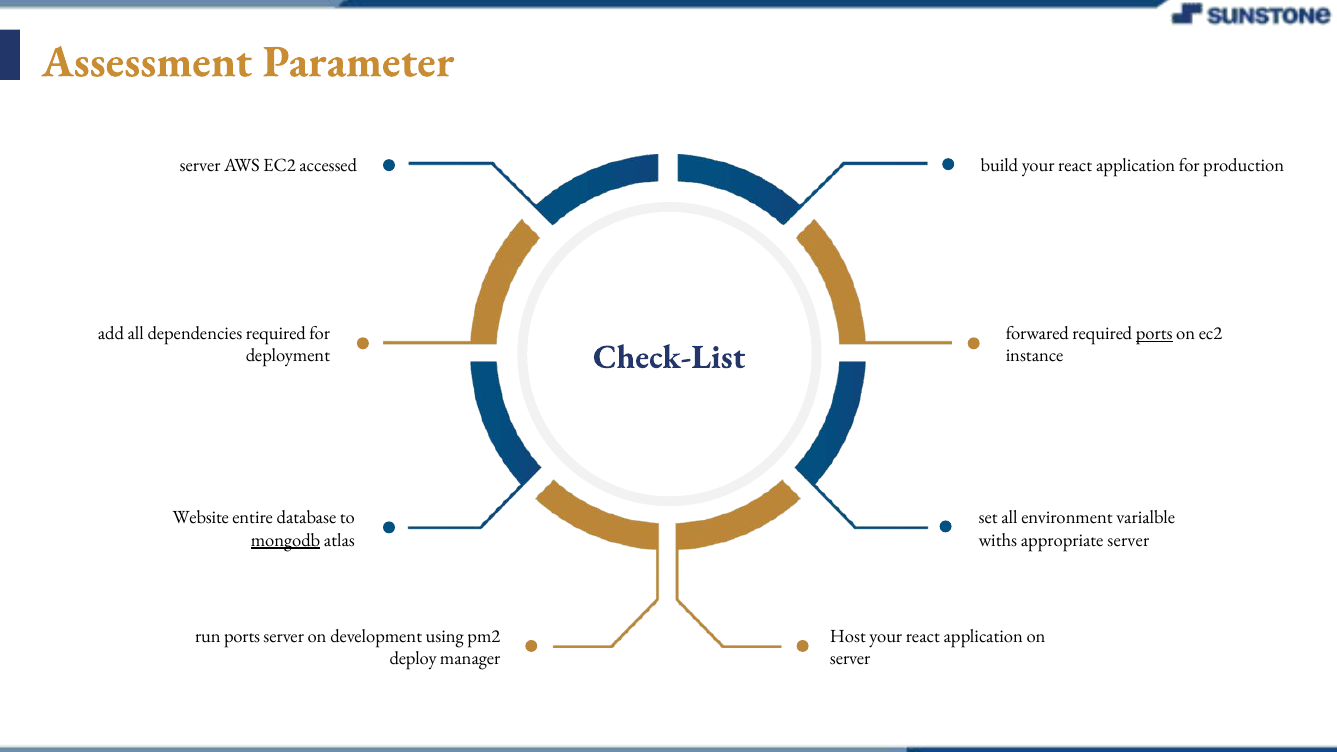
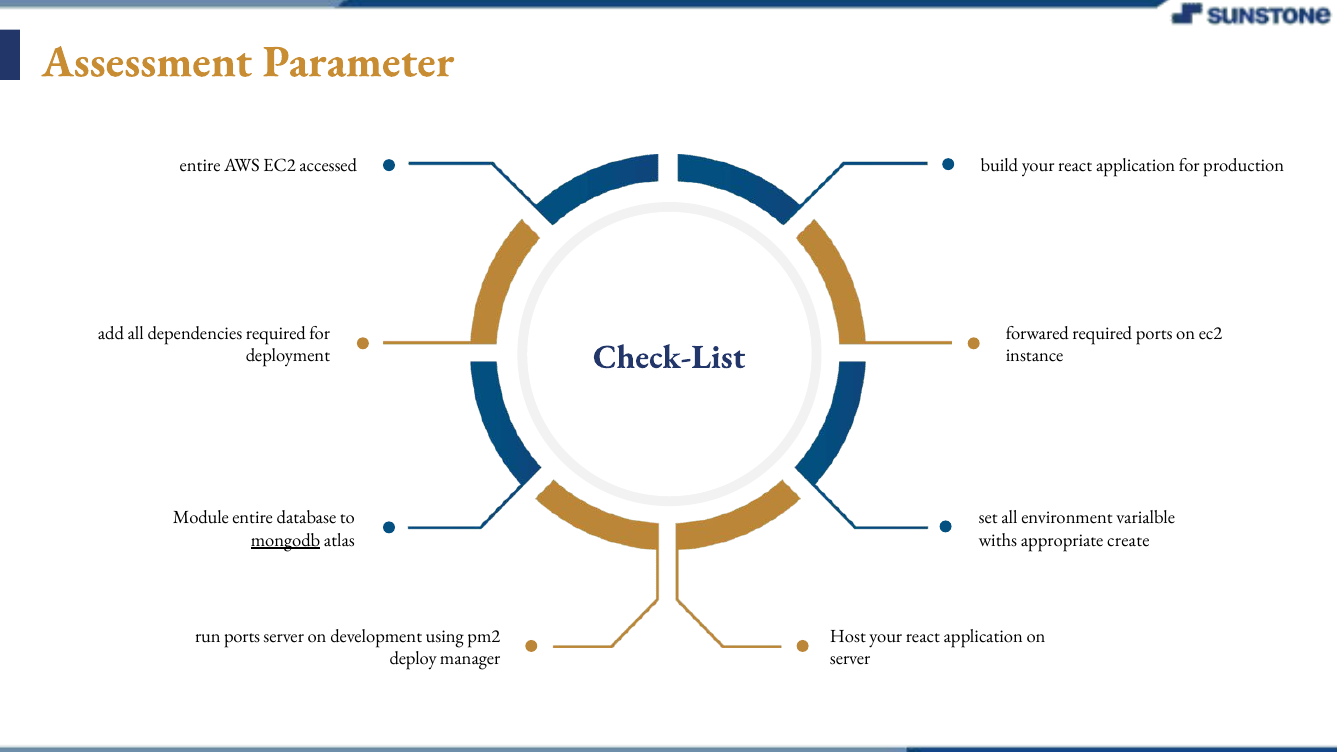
server at (200, 165): server -> entire
ports at (1154, 334) underline: present -> none
Website: Website -> Module
appropriate server: server -> create
